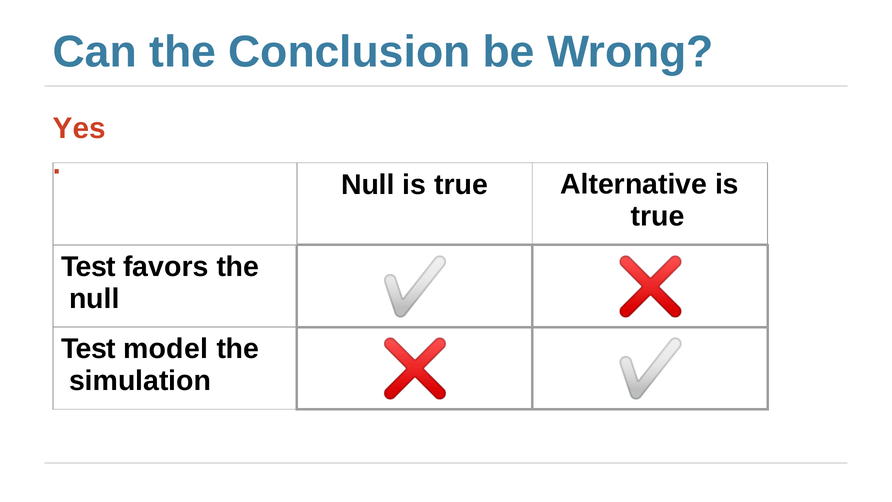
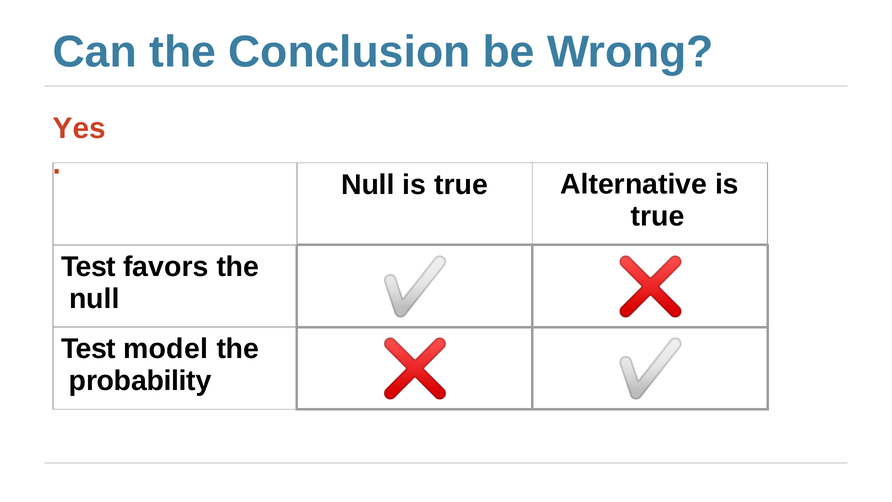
simulation: simulation -> probability
